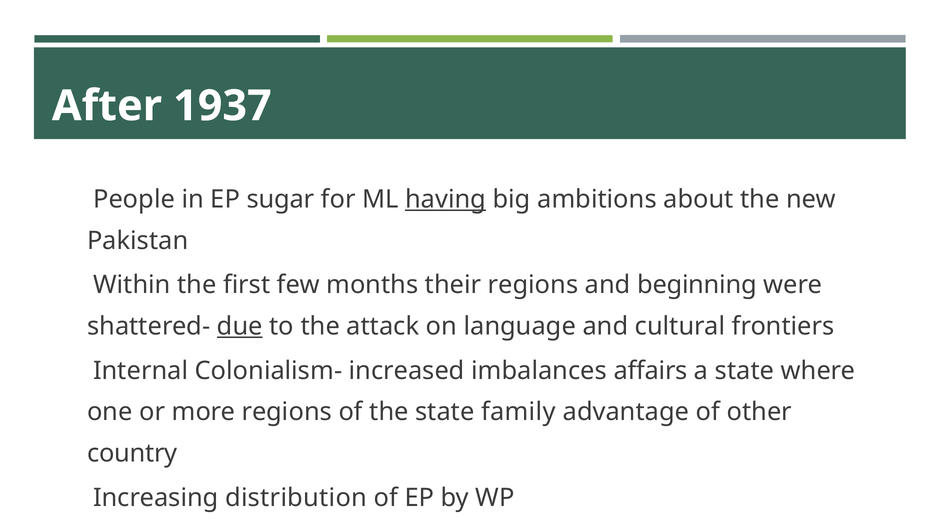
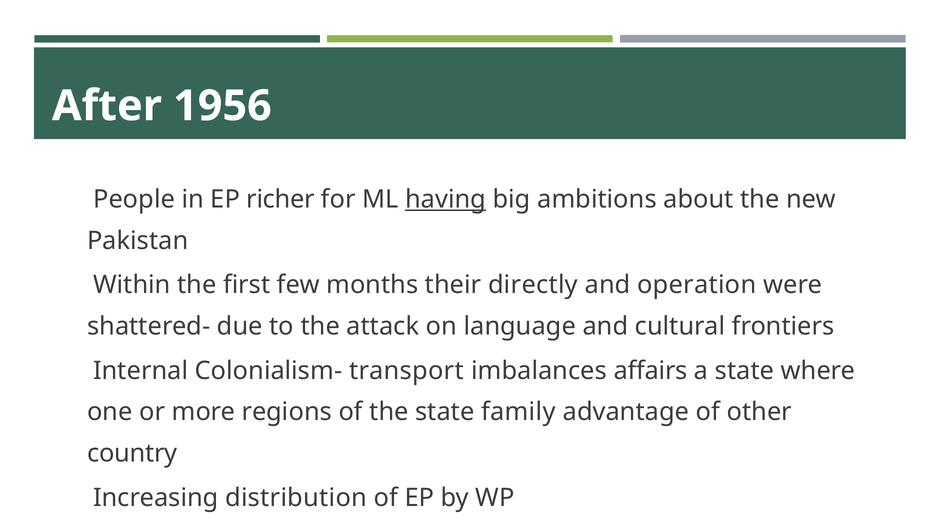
1937: 1937 -> 1956
sugar: sugar -> richer
their regions: regions -> directly
beginning: beginning -> operation
due underline: present -> none
increased: increased -> transport
